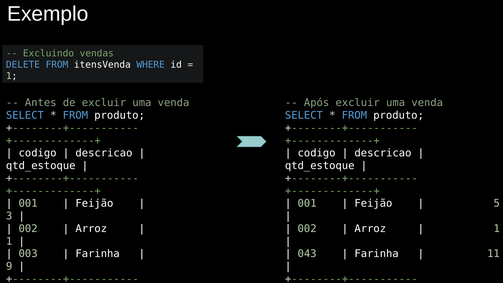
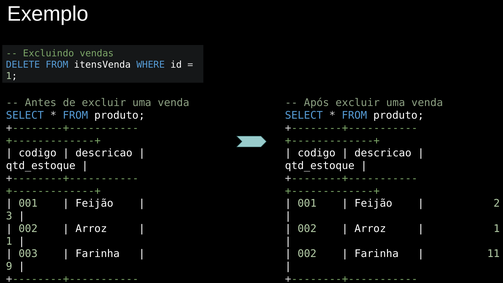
5 at (497, 203): 5 -> 2
043 at (307, 254): 043 -> 002
